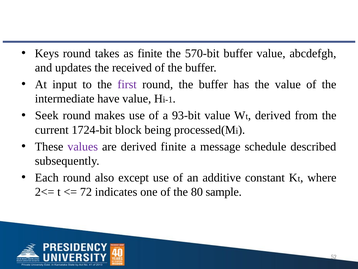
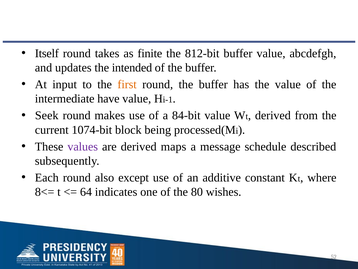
Keys: Keys -> Itself
570-bit: 570-bit -> 812-bit
received: received -> intended
first colour: purple -> orange
93-bit: 93-bit -> 84-bit
1724-bit: 1724-bit -> 1074-bit
derived finite: finite -> maps
2<=: 2<= -> 8<=
72: 72 -> 64
sample: sample -> wishes
